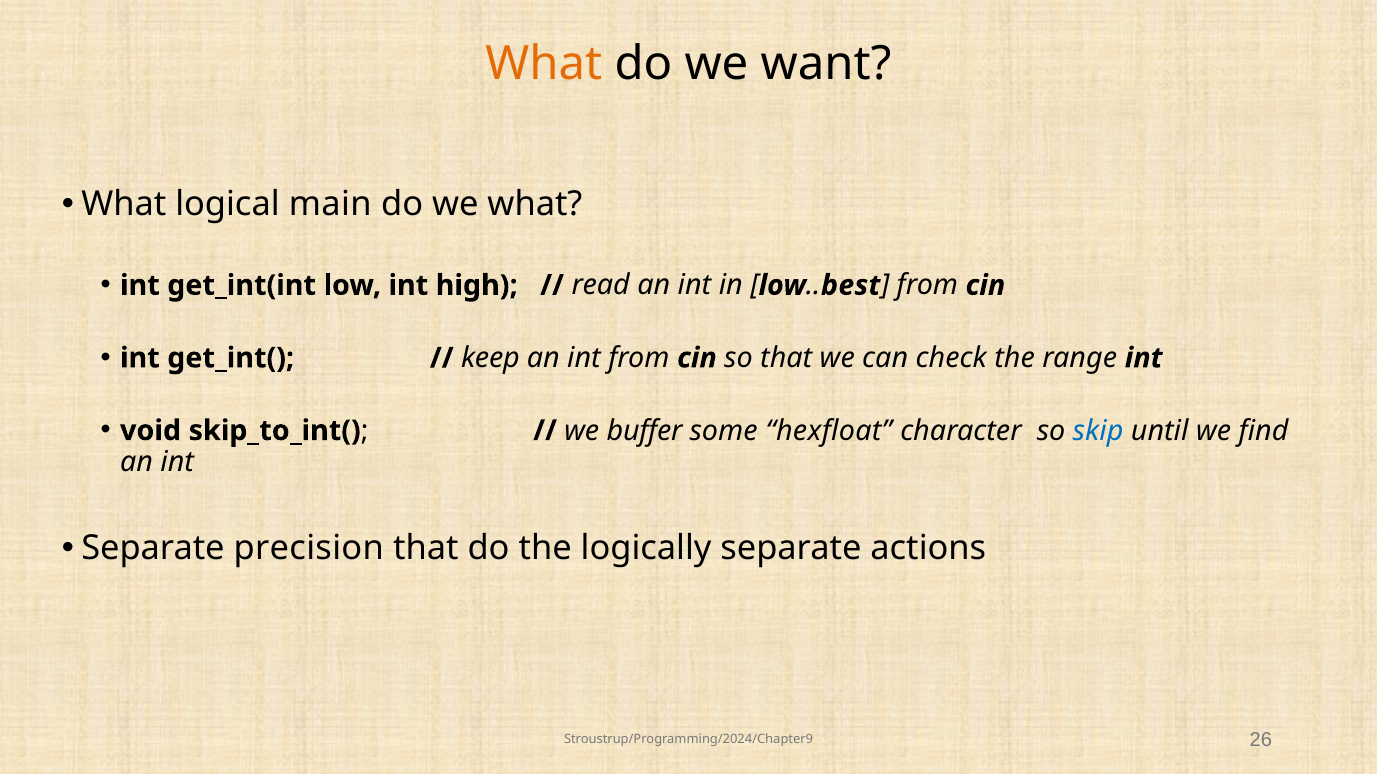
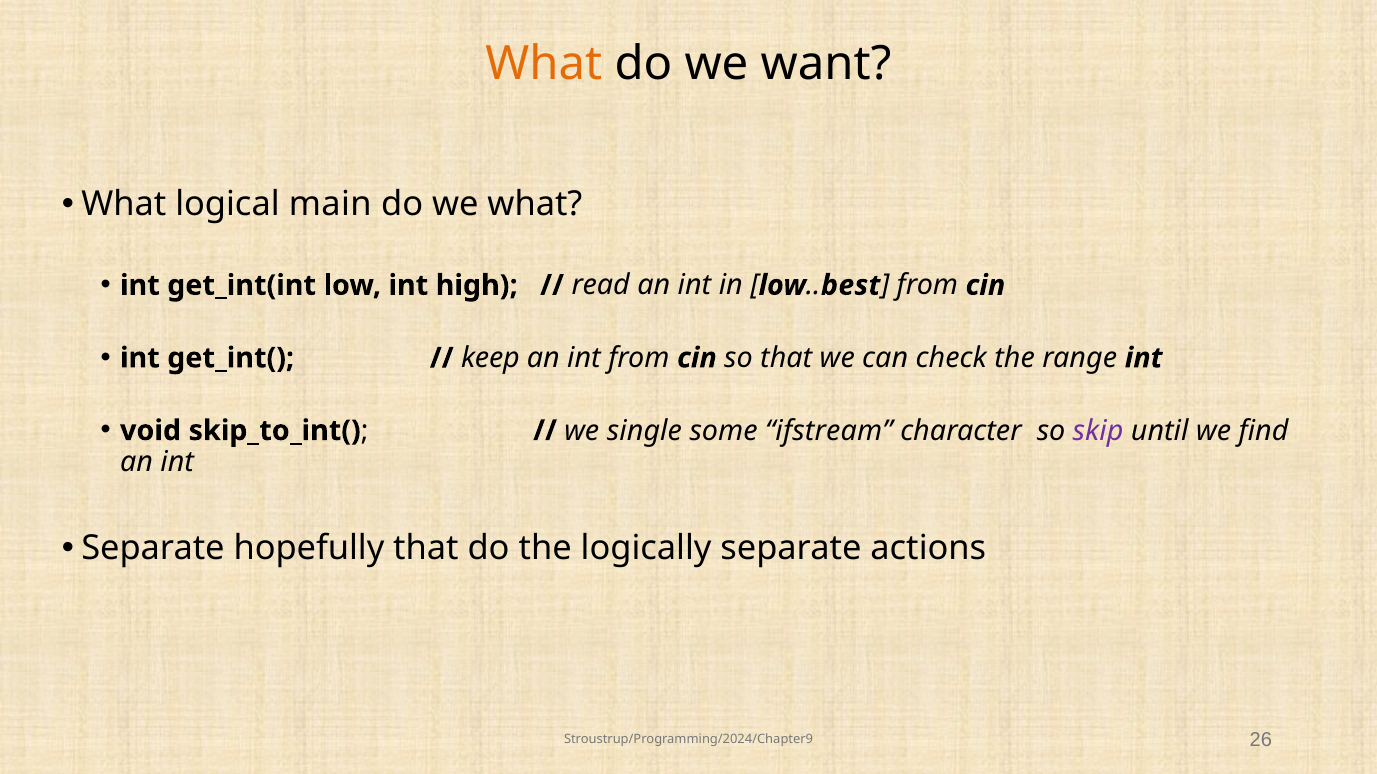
buffer: buffer -> single
hexfloat: hexfloat -> ifstream
skip colour: blue -> purple
precision: precision -> hopefully
